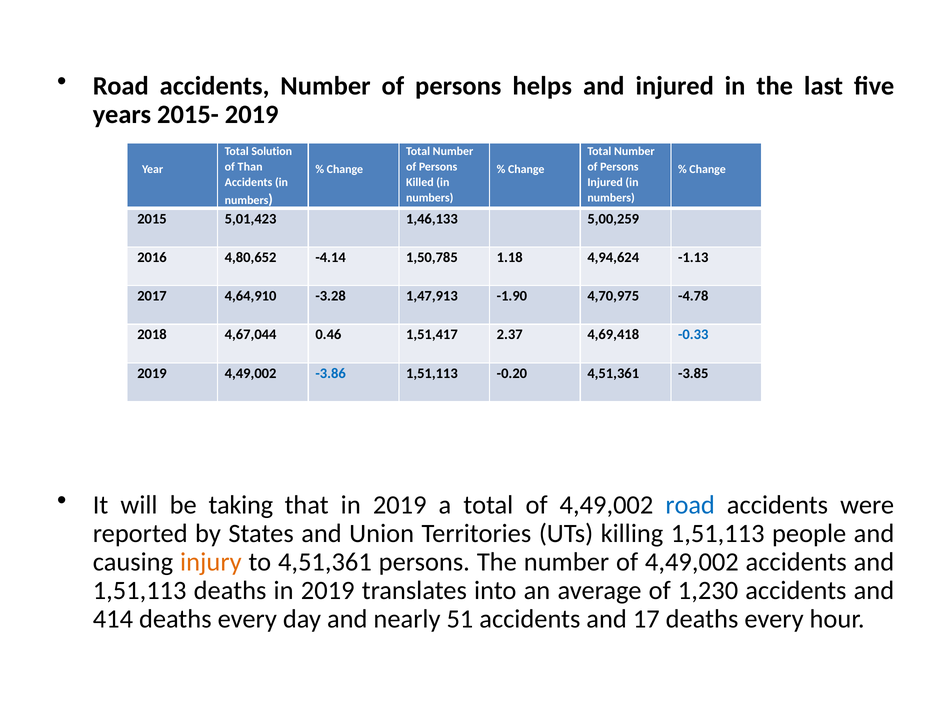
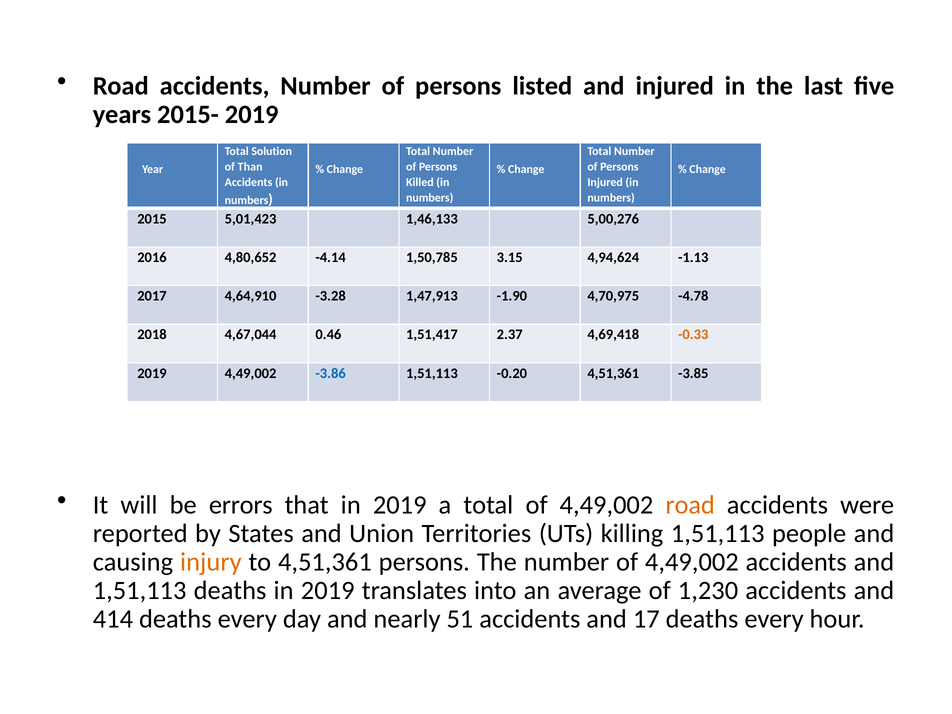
helps: helps -> listed
5,00,259: 5,00,259 -> 5,00,276
1.18: 1.18 -> 3.15
-0.33 colour: blue -> orange
taking: taking -> errors
road at (690, 505) colour: blue -> orange
